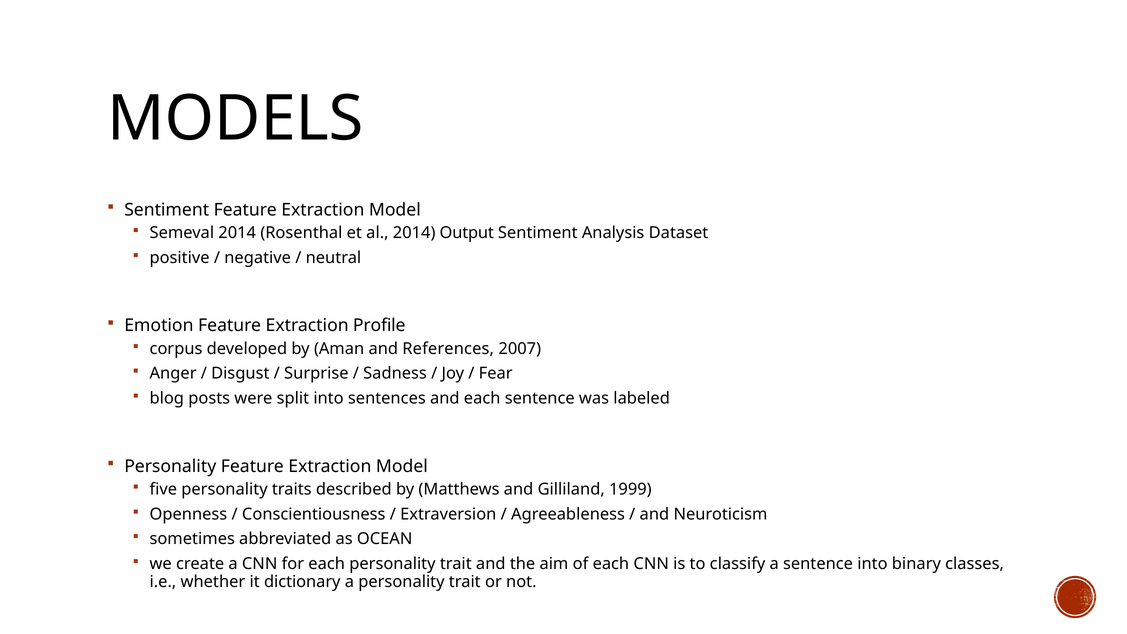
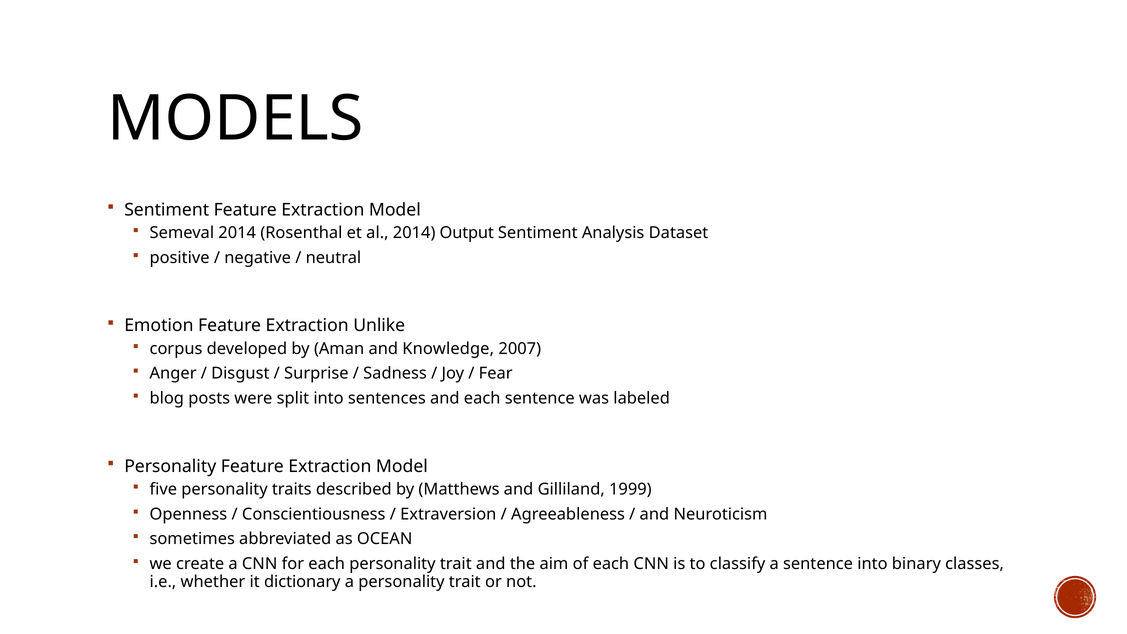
Profile: Profile -> Unlike
References: References -> Knowledge
